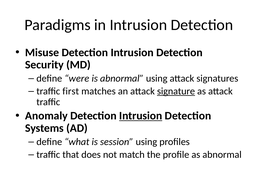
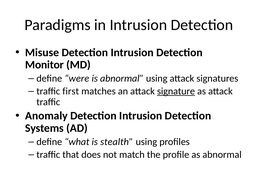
Security: Security -> Monitor
Intrusion at (141, 116) underline: present -> none
session: session -> stealth
